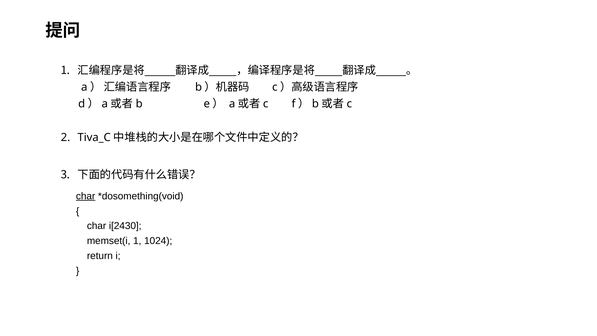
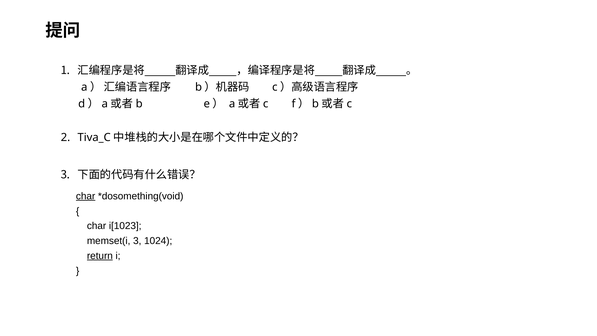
i[2430: i[2430 -> i[1023
memset(i 1: 1 -> 3
return underline: none -> present
